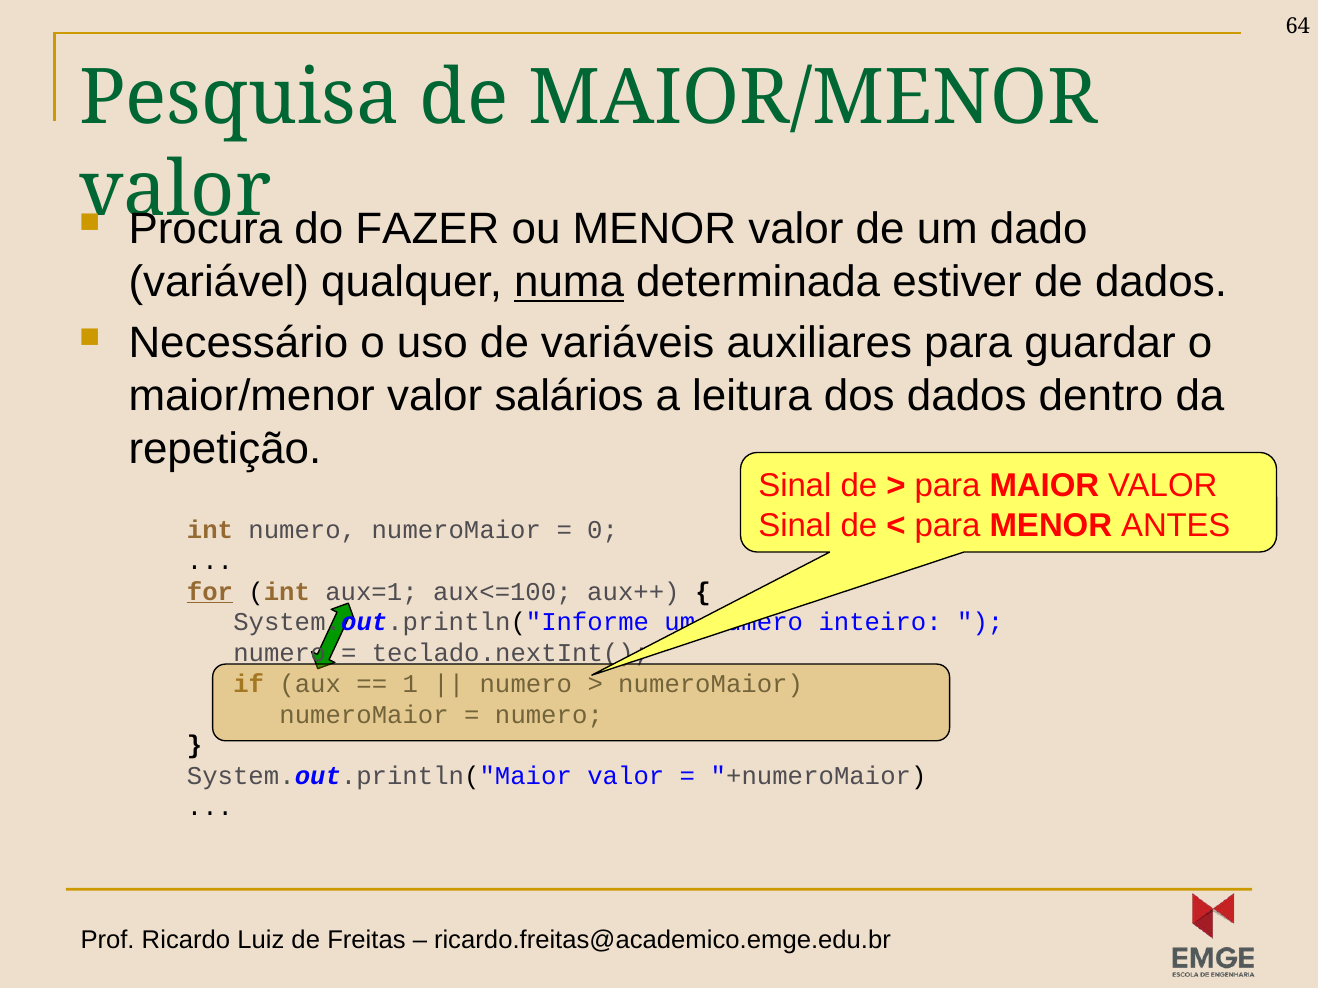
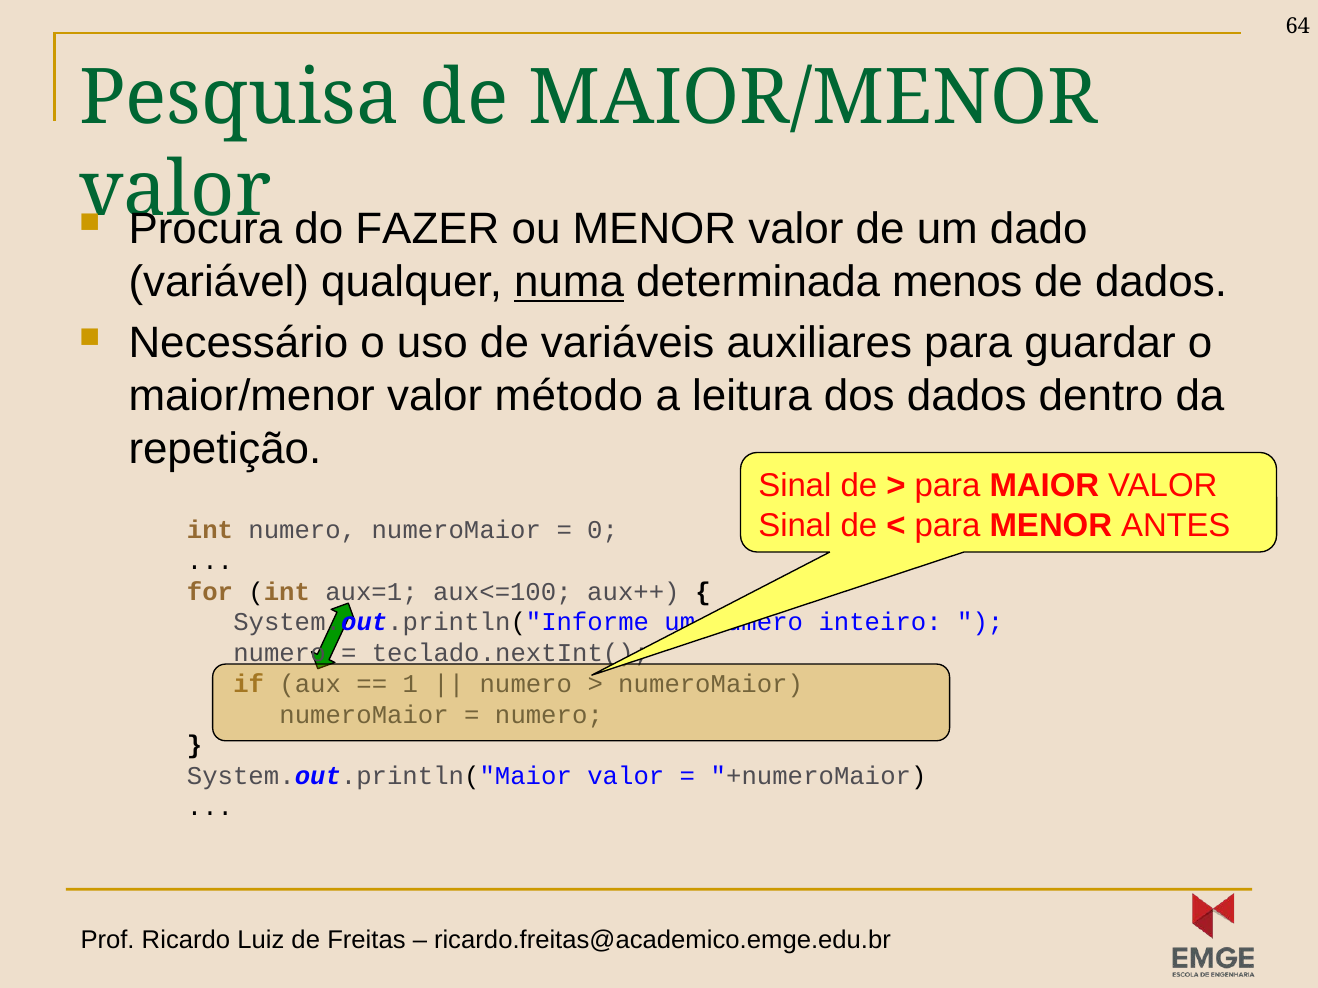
estiver: estiver -> menos
salários: salários -> método
for underline: present -> none
